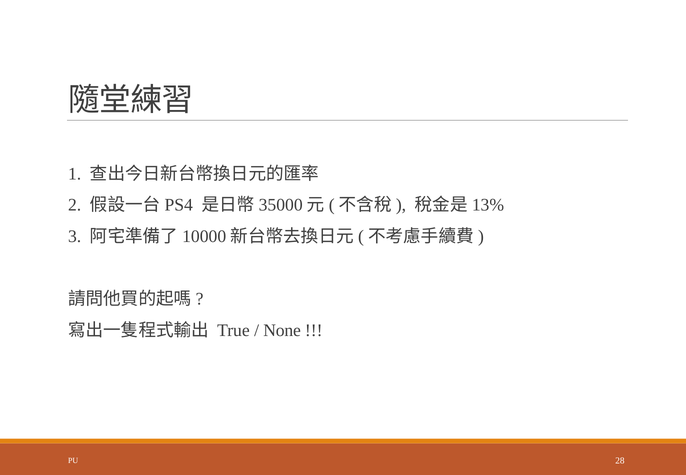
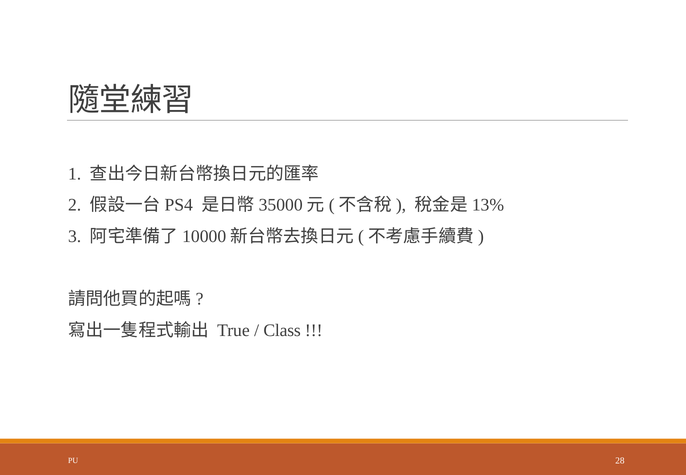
None: None -> Class
